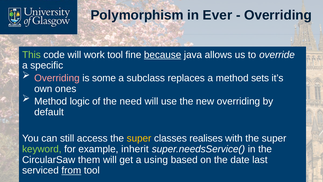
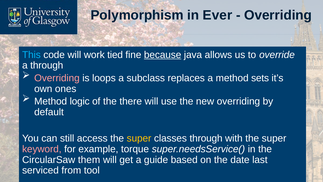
This colour: light green -> light blue
work tool: tool -> tied
a specific: specific -> through
some: some -> loops
need: need -> there
classes realises: realises -> through
keyword colour: light green -> pink
inherit: inherit -> torque
using: using -> guide
from underline: present -> none
